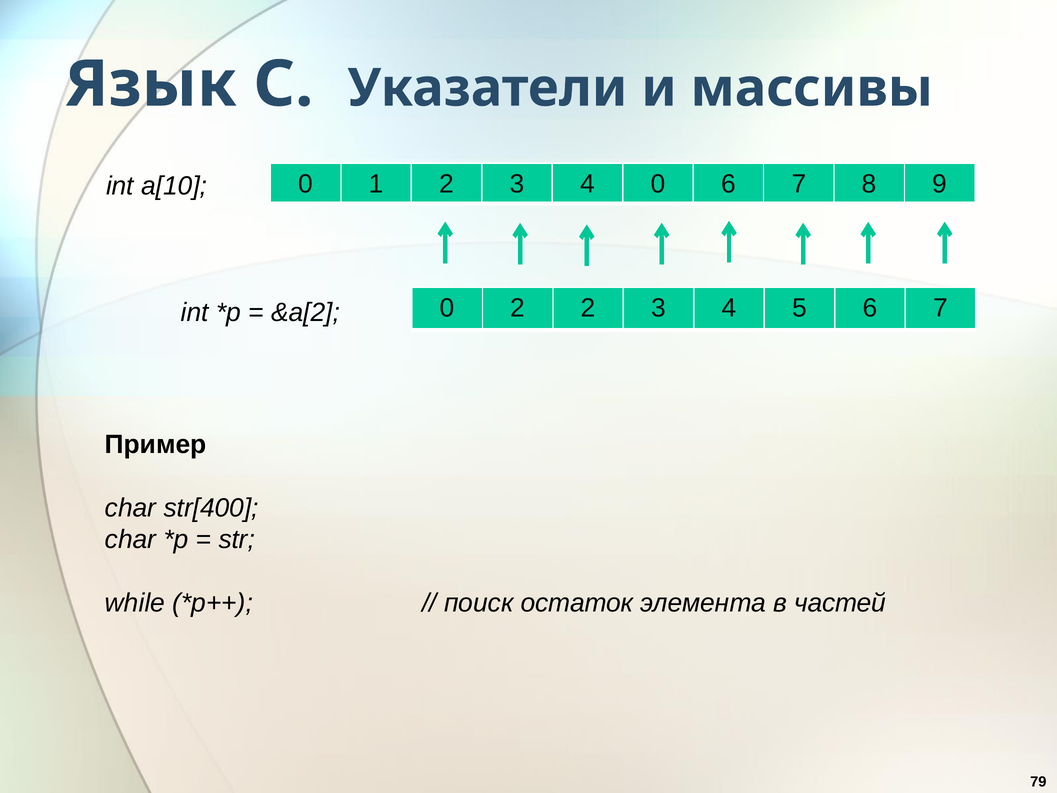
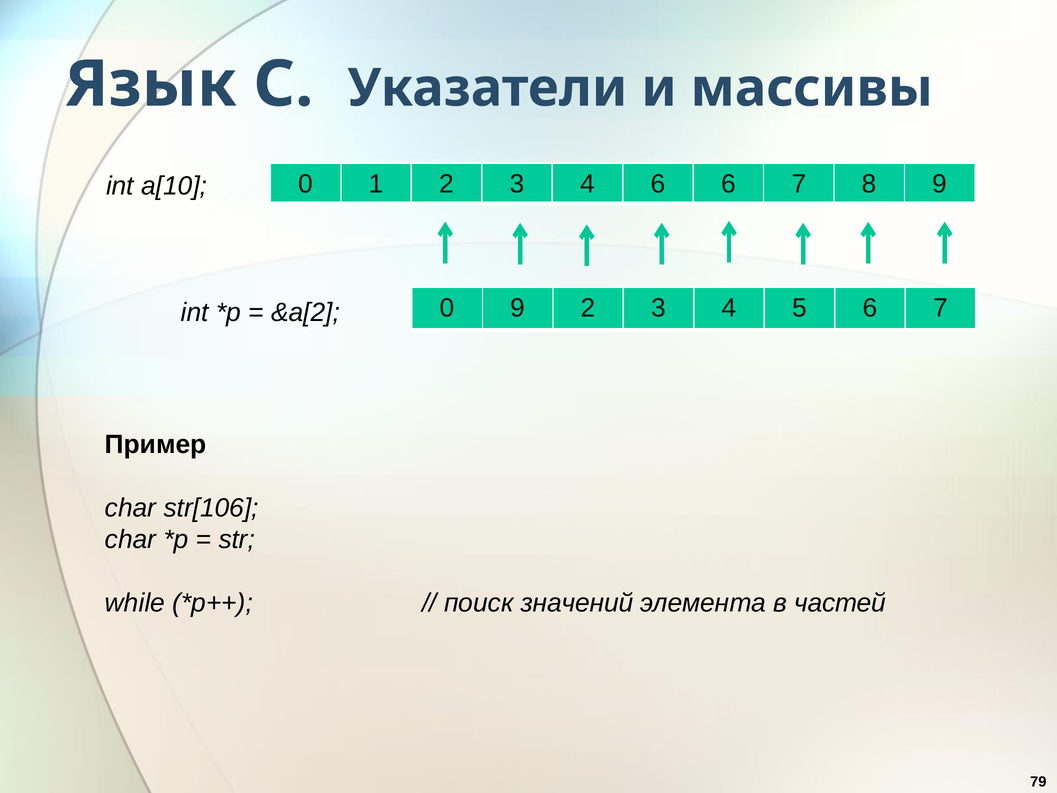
4 0: 0 -> 6
0 2: 2 -> 9
str[400: str[400 -> str[106
остаток: остаток -> значений
